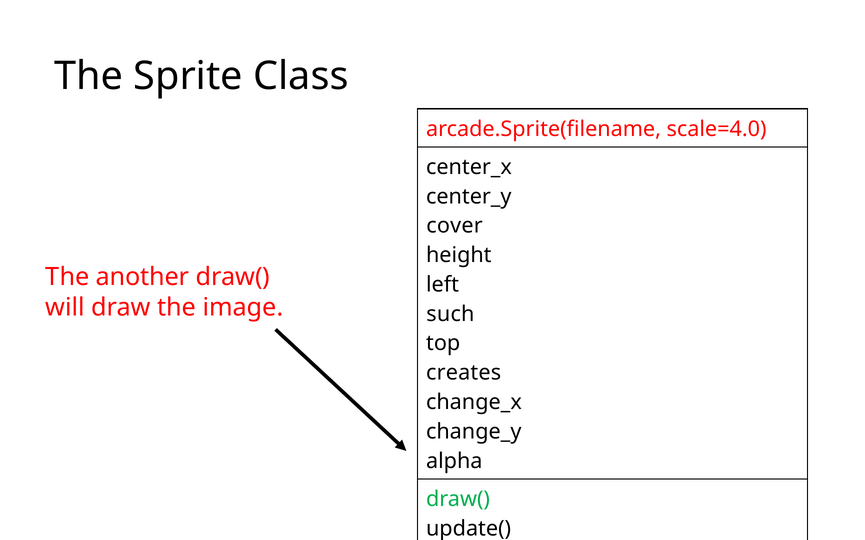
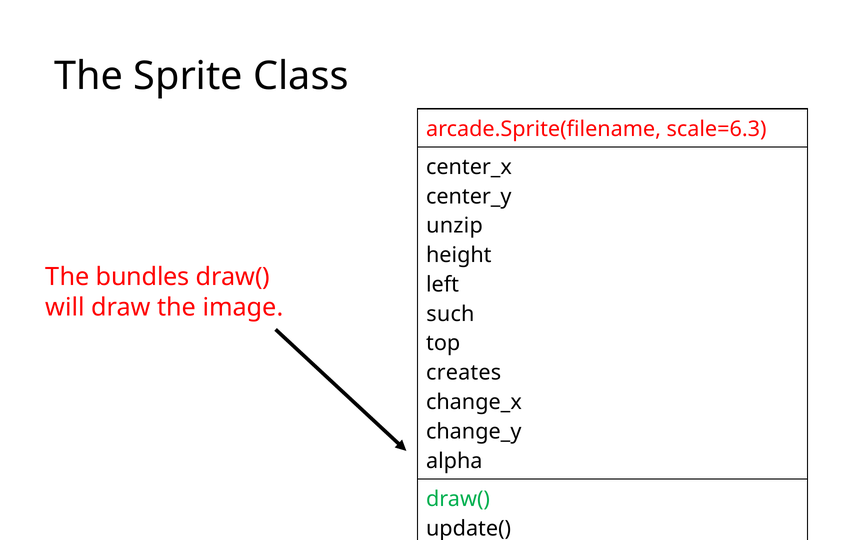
scale=4.0: scale=4.0 -> scale=6.3
cover: cover -> unzip
another: another -> bundles
